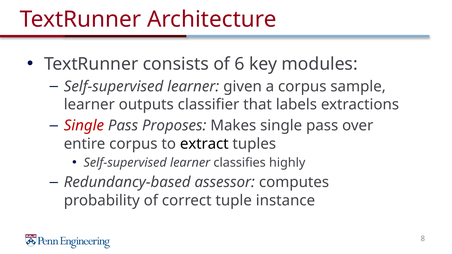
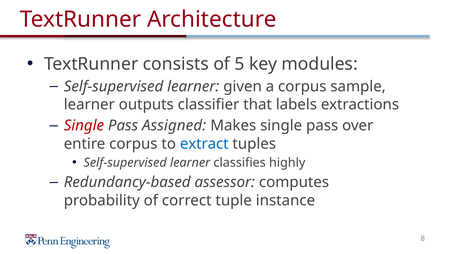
6: 6 -> 5
Proposes: Proposes -> Assigned
extract colour: black -> blue
